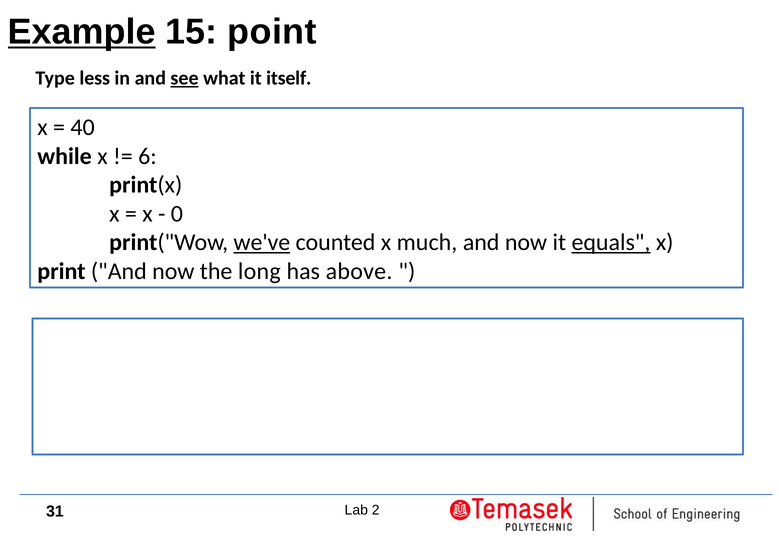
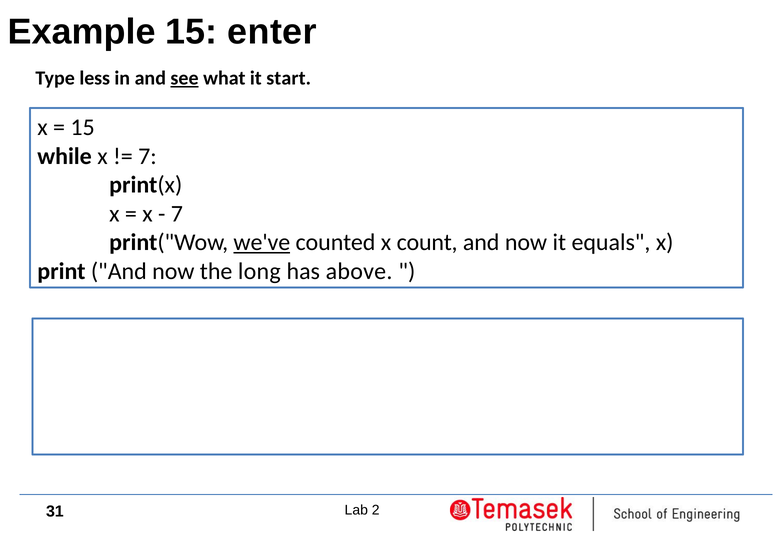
Example underline: present -> none
point: point -> enter
itself: itself -> start
40 at (83, 127): 40 -> 15
6 at (147, 156): 6 -> 7
0 at (177, 214): 0 -> 7
much: much -> count
equals underline: present -> none
